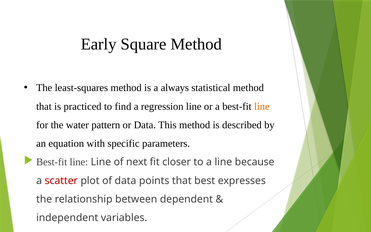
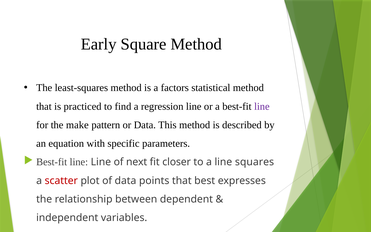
always: always -> factors
line at (262, 106) colour: orange -> purple
water: water -> make
because: because -> squares
